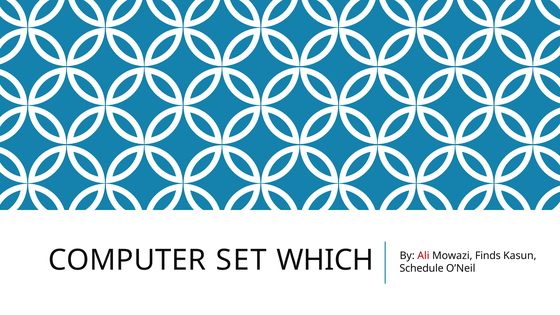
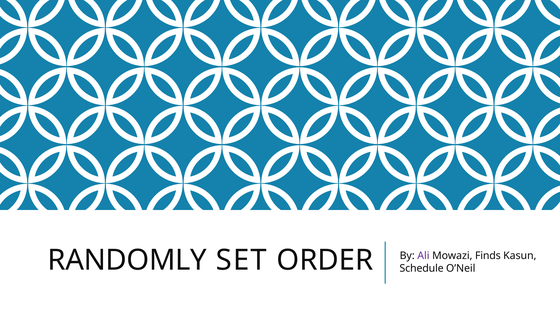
COMPUTER: COMPUTER -> RANDOMLY
WHICH: WHICH -> ORDER
Ali colour: red -> purple
